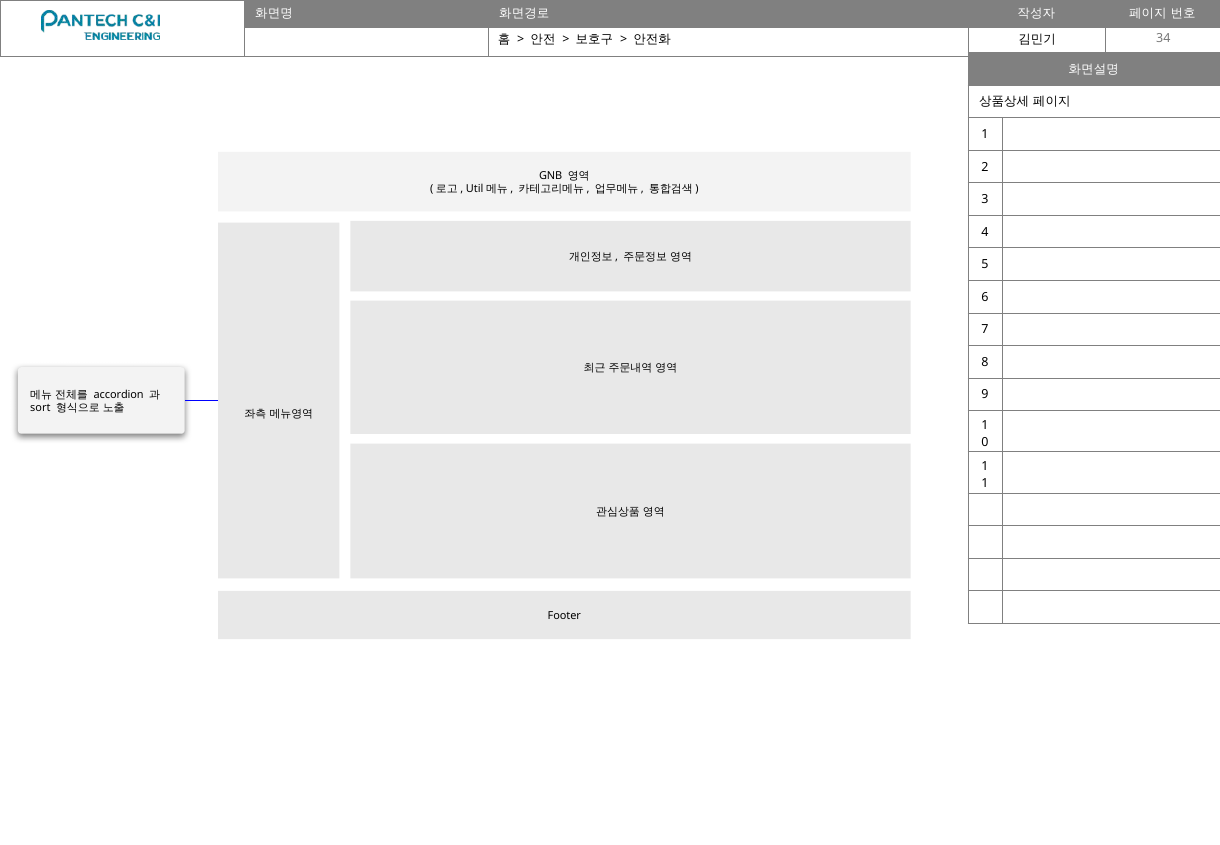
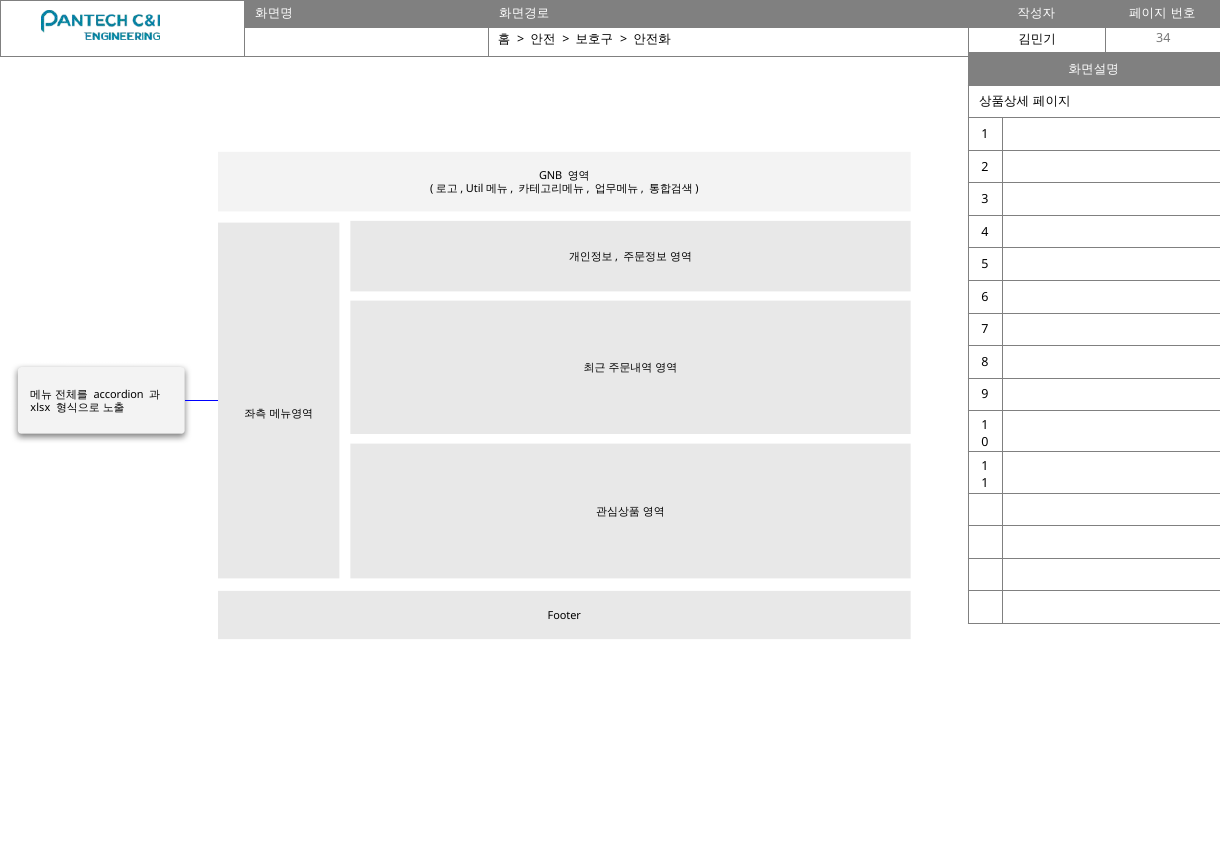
sort: sort -> xlsx
